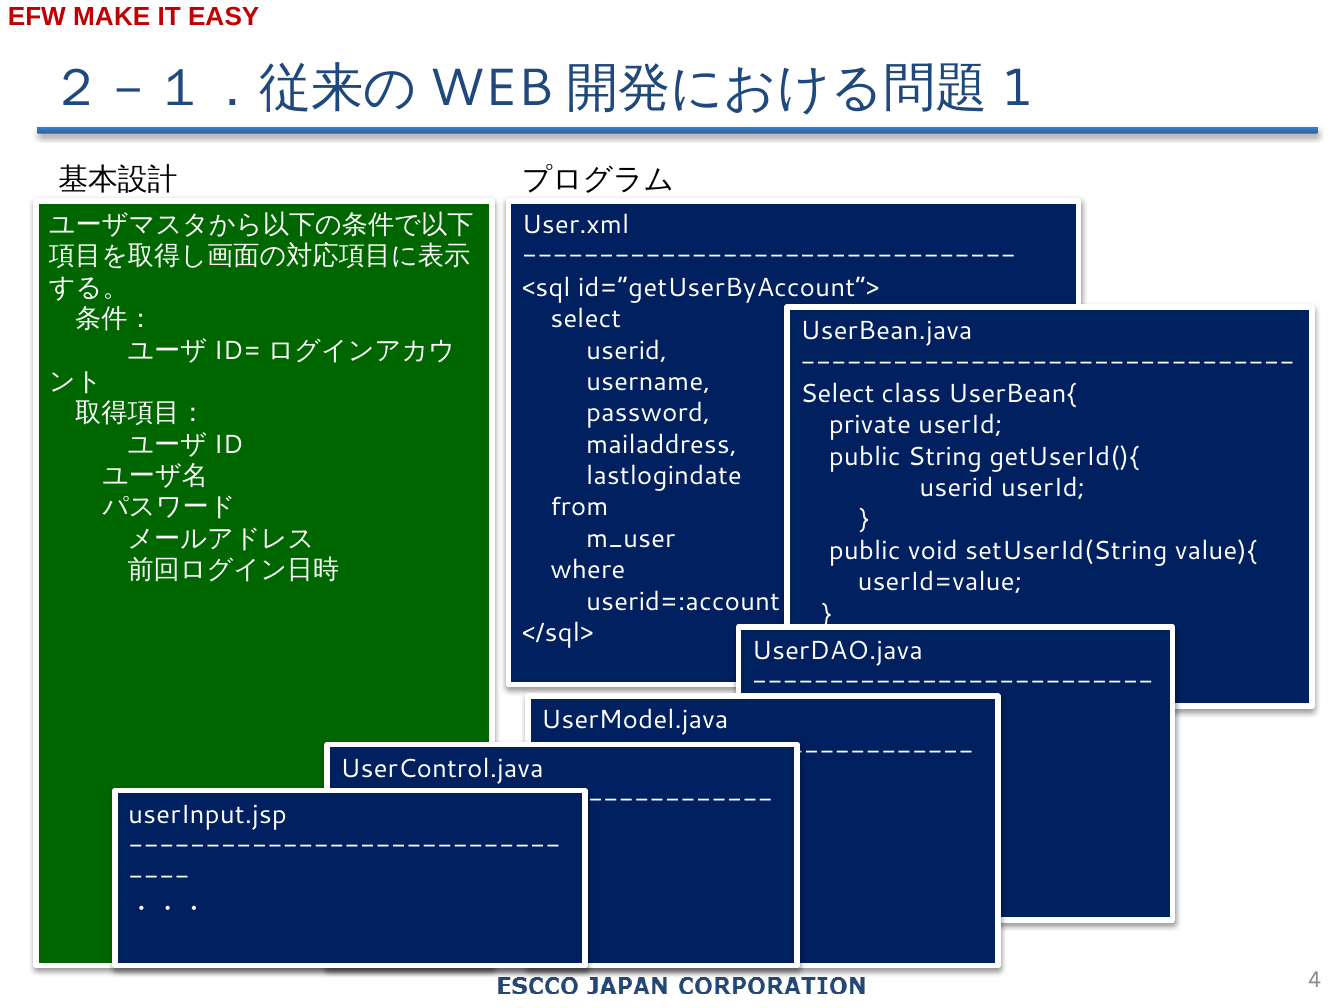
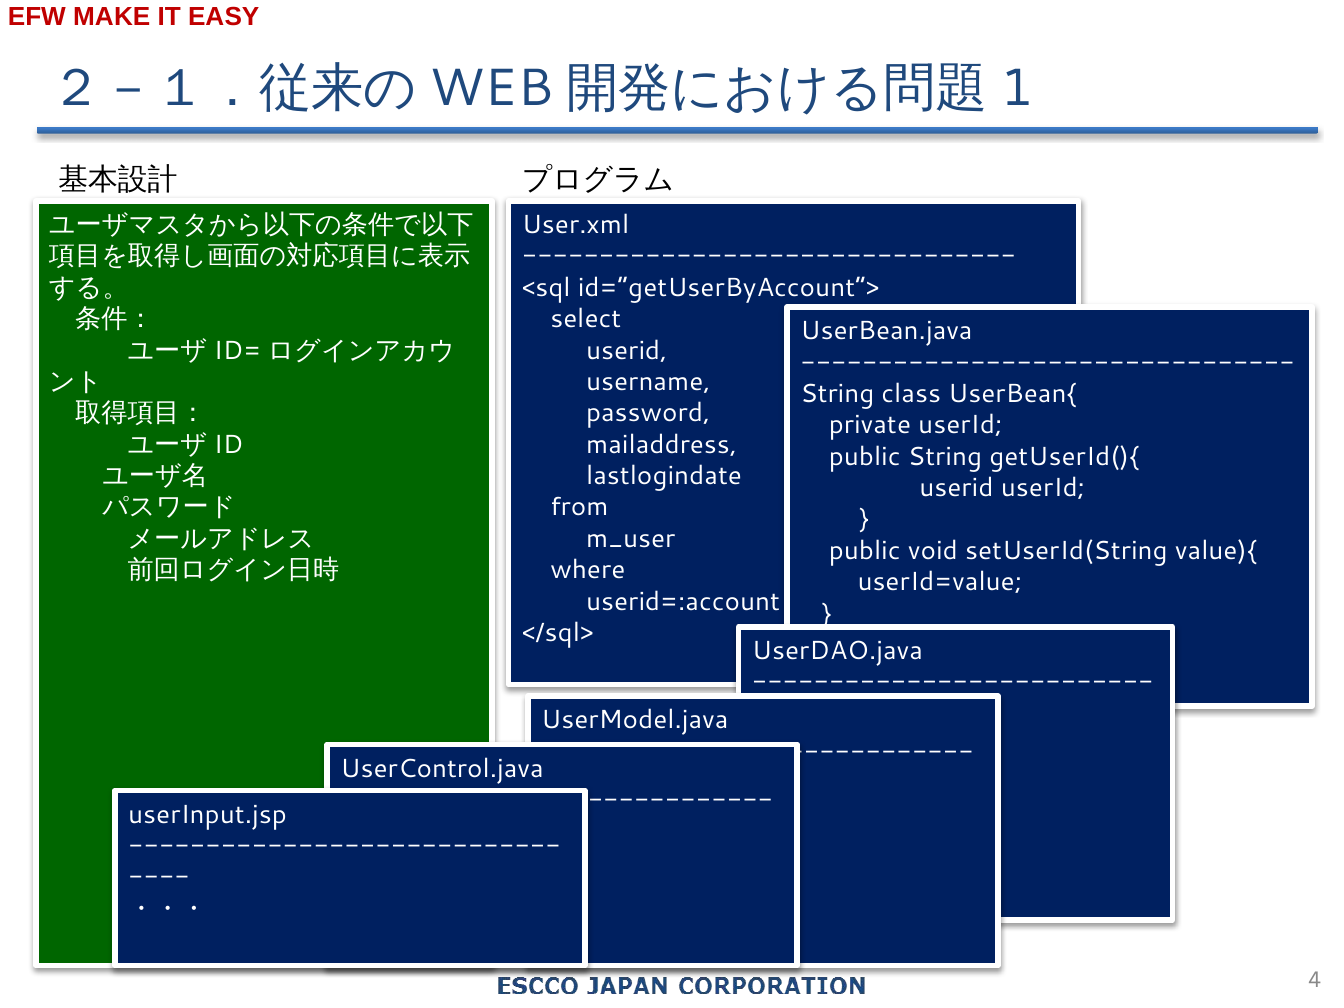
Select at (837, 394): Select -> String
